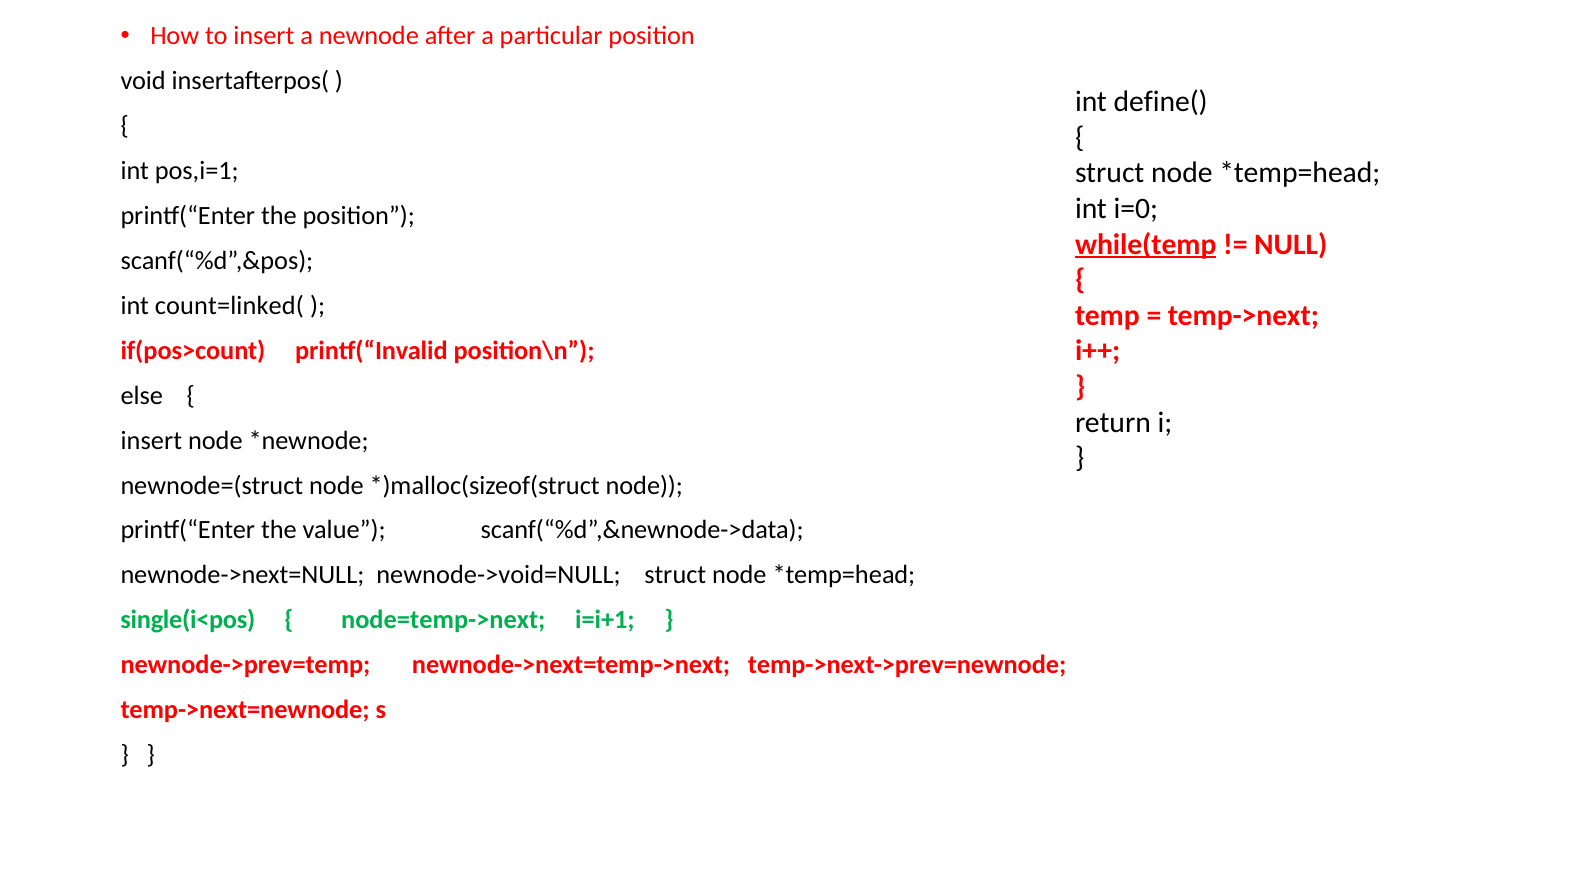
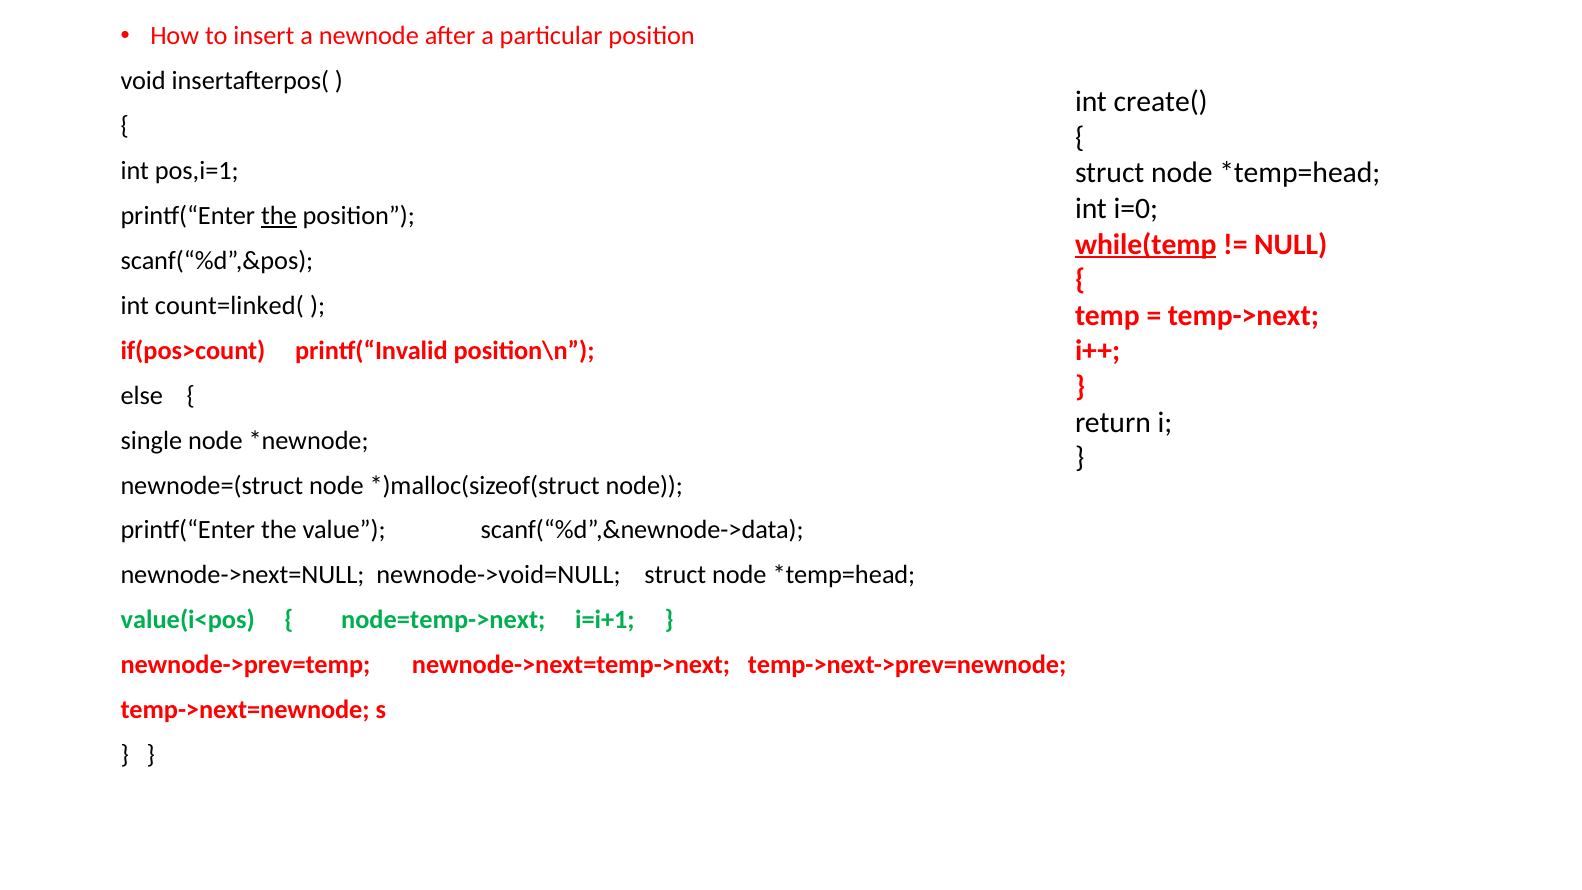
define(: define( -> create(
the at (279, 216) underline: none -> present
insert at (151, 440): insert -> single
single(i<pos: single(i<pos -> value(i<pos
